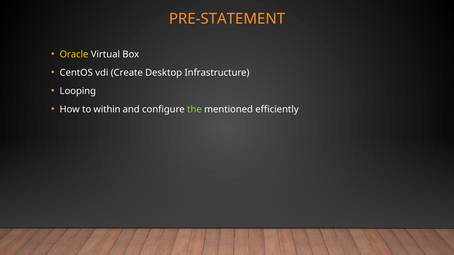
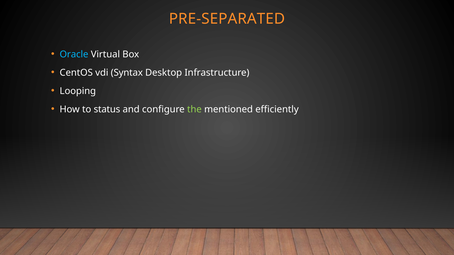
PRE-STATEMENT: PRE-STATEMENT -> PRE-SEPARATED
Oracle colour: yellow -> light blue
Create: Create -> Syntax
within: within -> status
